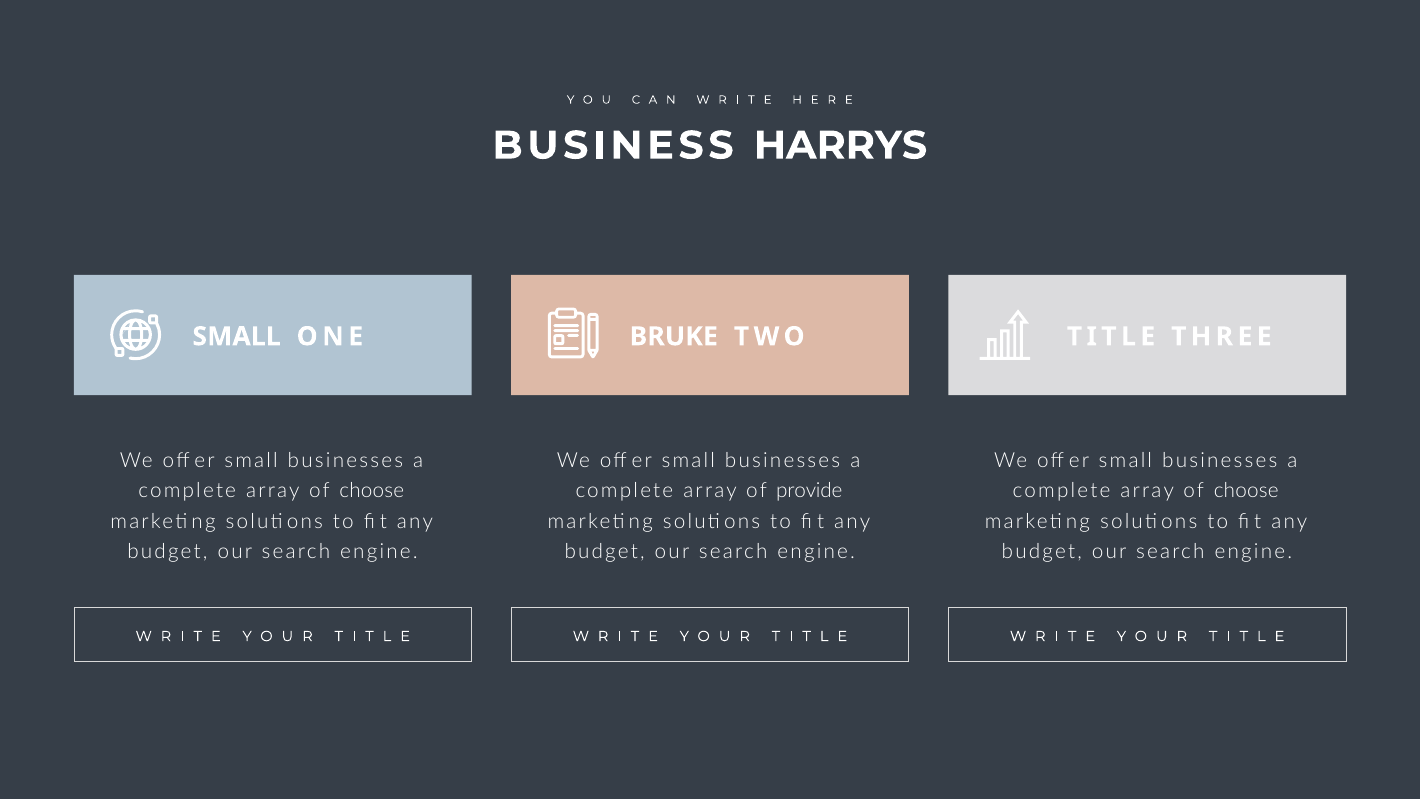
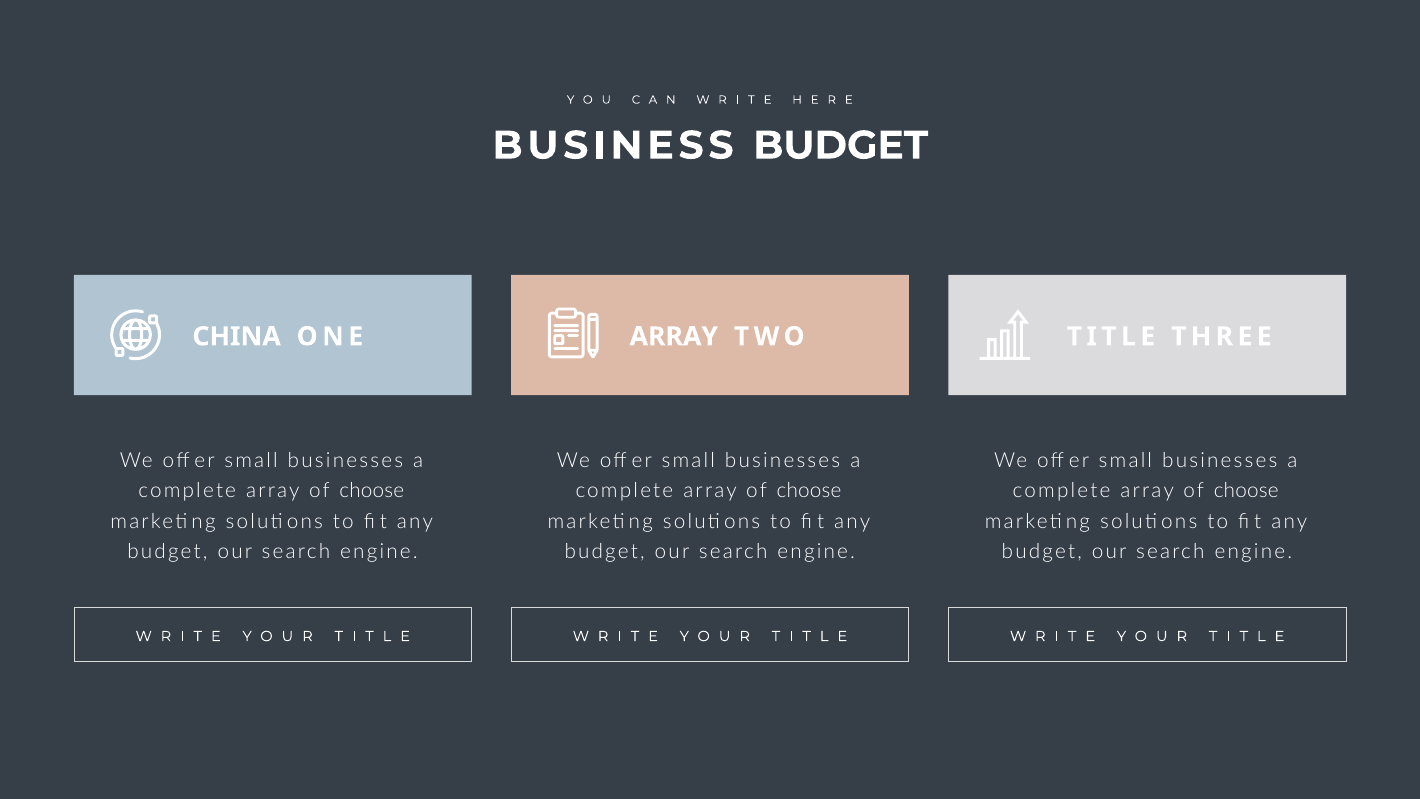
BUSINESS HARRYS: HARRYS -> BUDGET
SMALL at (237, 337): SMALL -> CHINA
ONE BRUKE: BRUKE -> ARRAY
provide at (809, 491): provide -> choose
